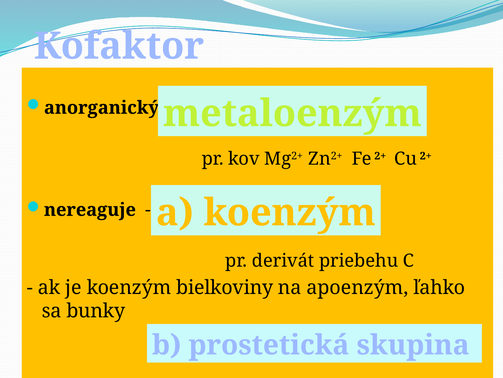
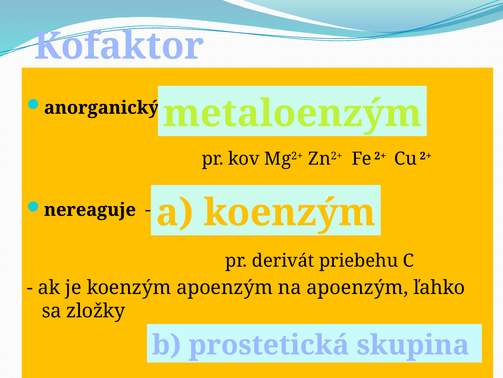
koenzým bielkoviny: bielkoviny -> apoenzým
bunky: bunky -> zložky
